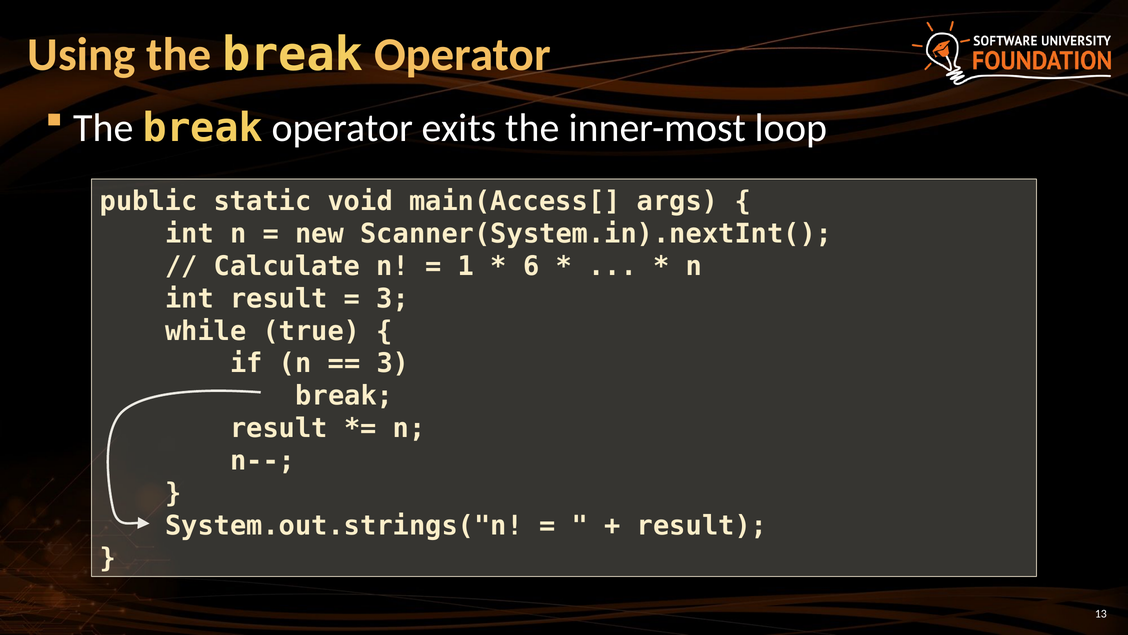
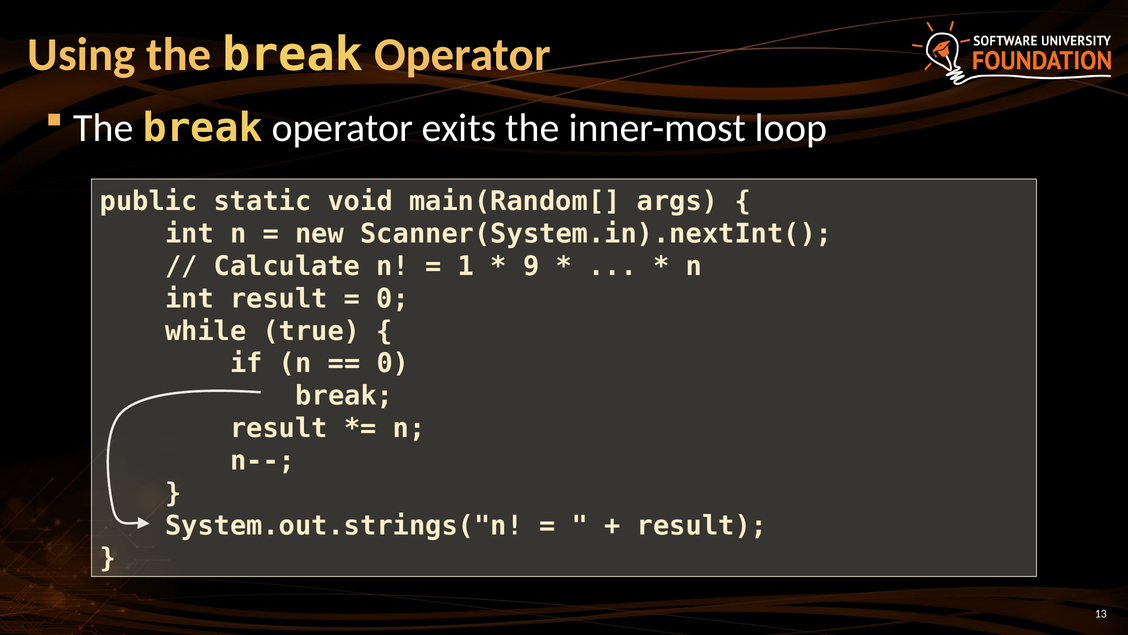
main(Access[: main(Access[ -> main(Random[
6: 6 -> 9
3 at (393, 299): 3 -> 0
3 at (393, 363): 3 -> 0
